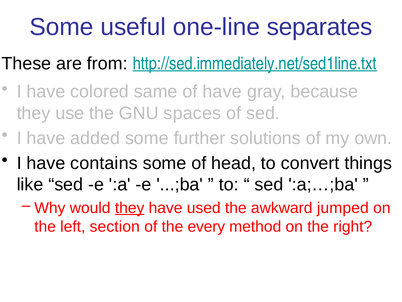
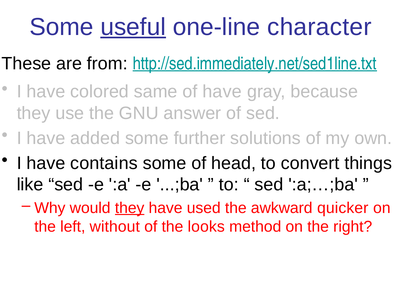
useful underline: none -> present
separates: separates -> character
spaces: spaces -> answer
jumped: jumped -> quicker
section: section -> without
every: every -> looks
